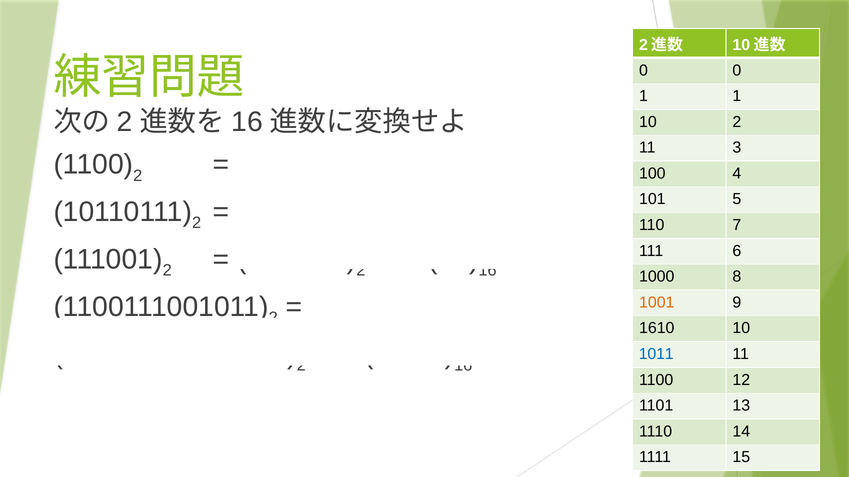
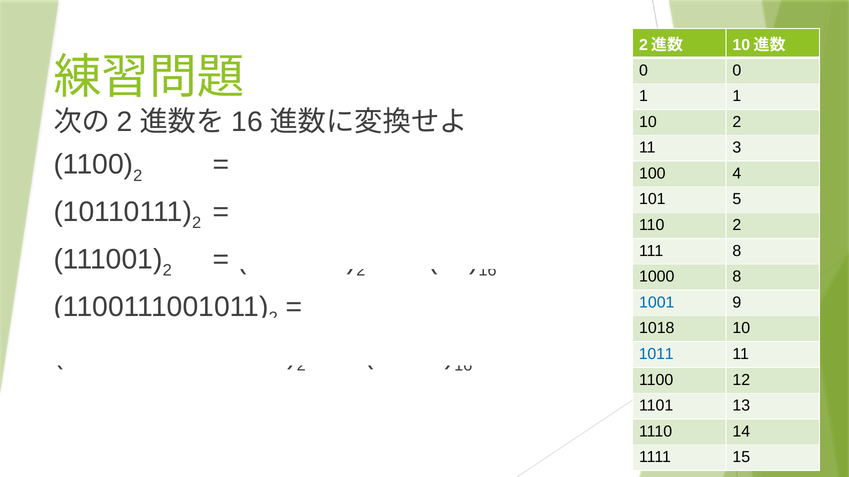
110 7: 7 -> 2
111 6: 6 -> 8
1001 at (657, 303) colour: orange -> blue
1610: 1610 -> 1018
